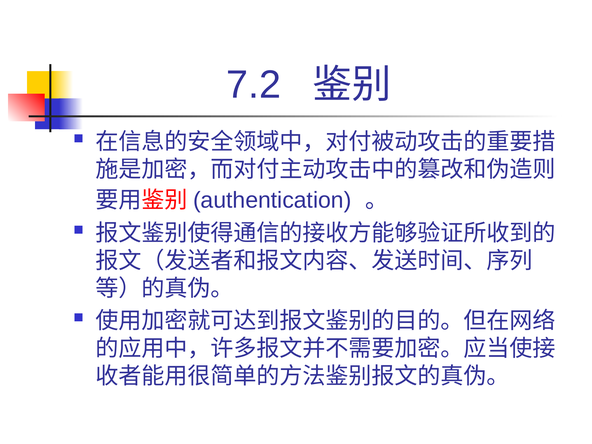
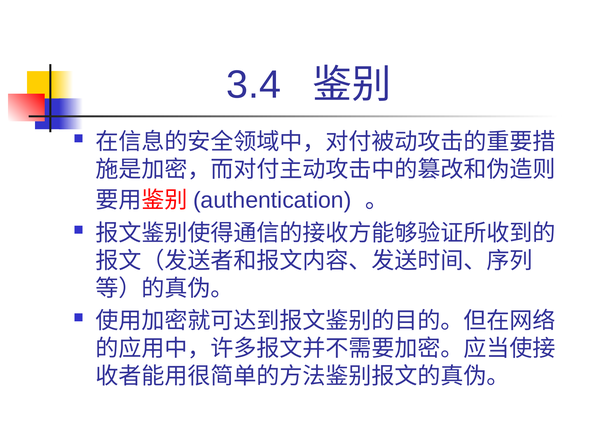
7.2: 7.2 -> 3.4
